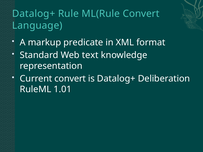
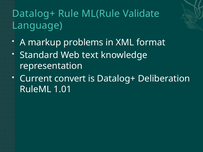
ML(Rule Convert: Convert -> Validate
predicate: predicate -> problems
